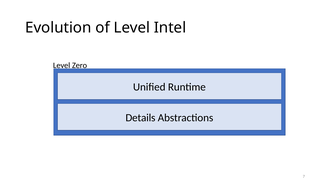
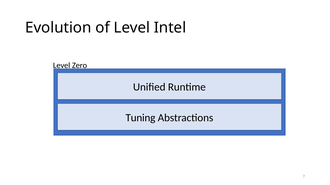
Details: Details -> Tuning
